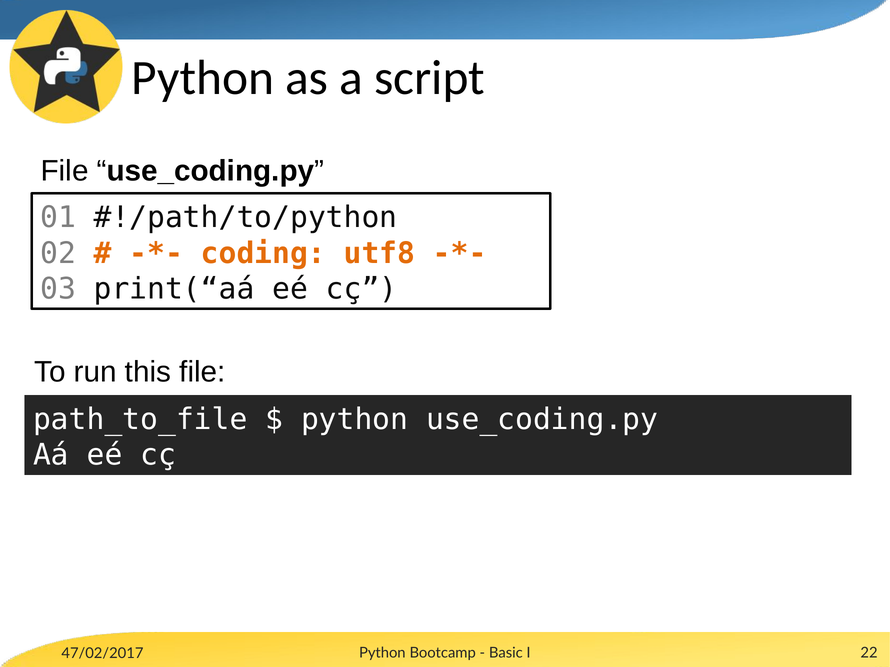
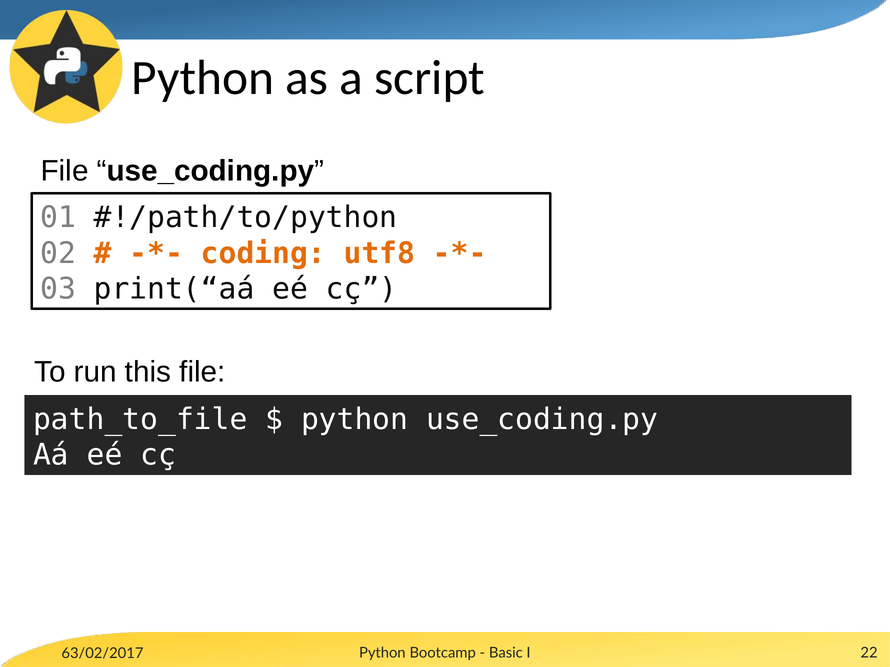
47/02/2017: 47/02/2017 -> 63/02/2017
